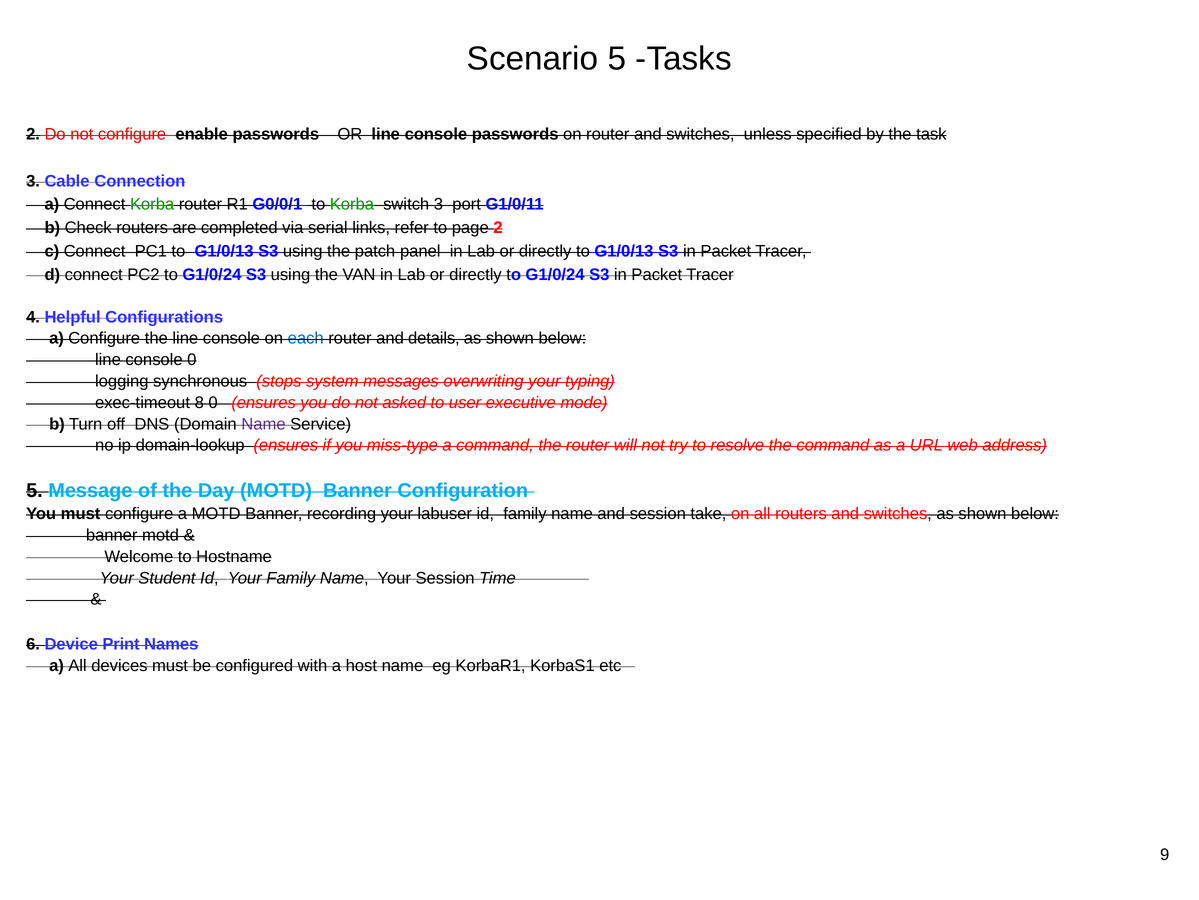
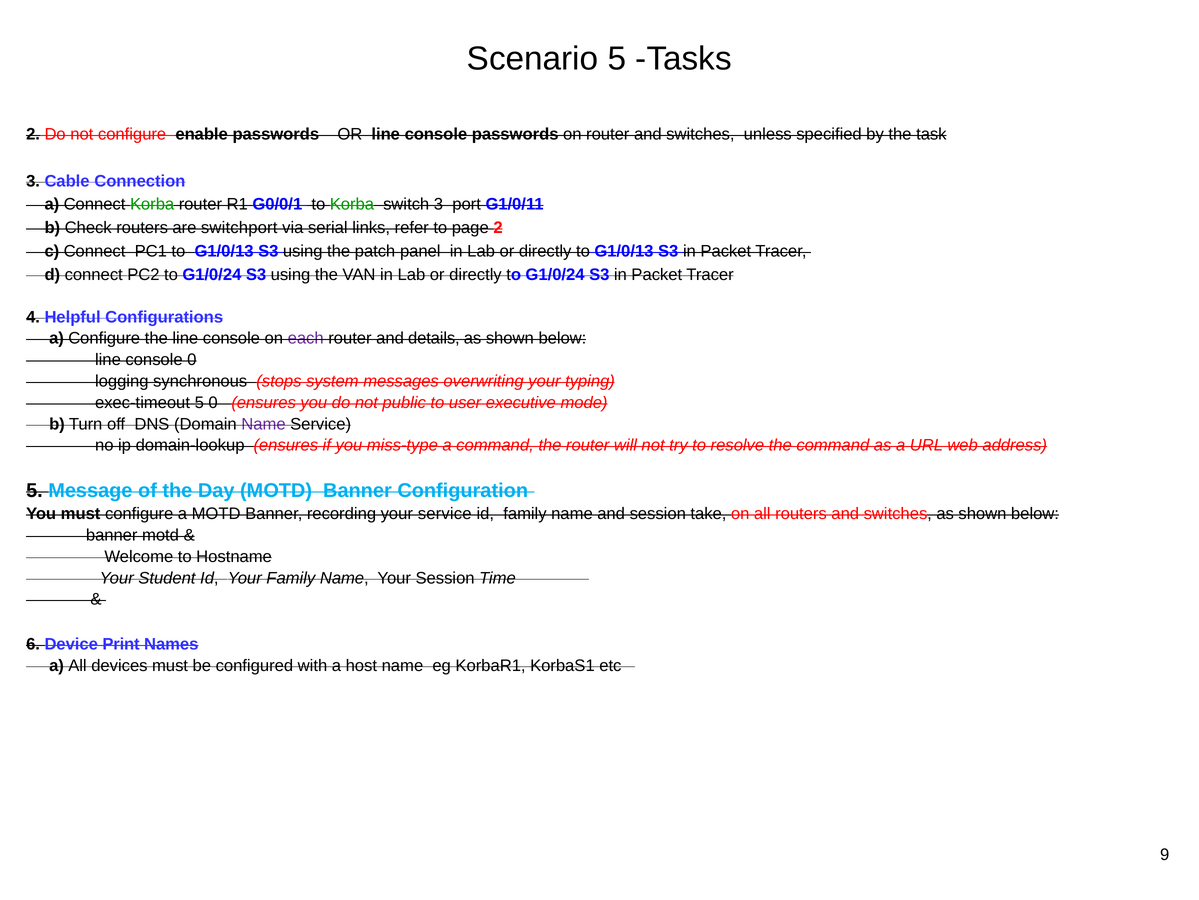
completed: completed -> switchport
each colour: blue -> purple
exec-timeout 8: 8 -> 5
asked: asked -> public
your labuser: labuser -> service
